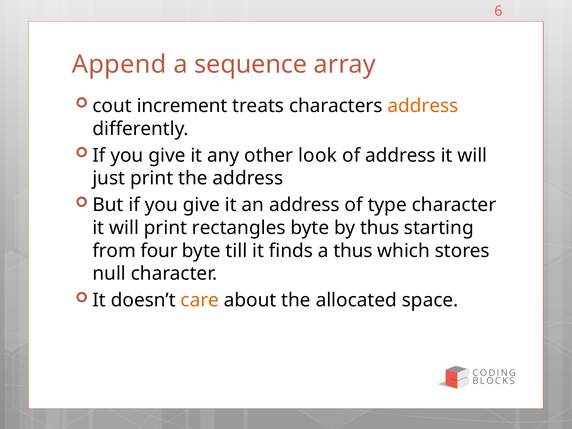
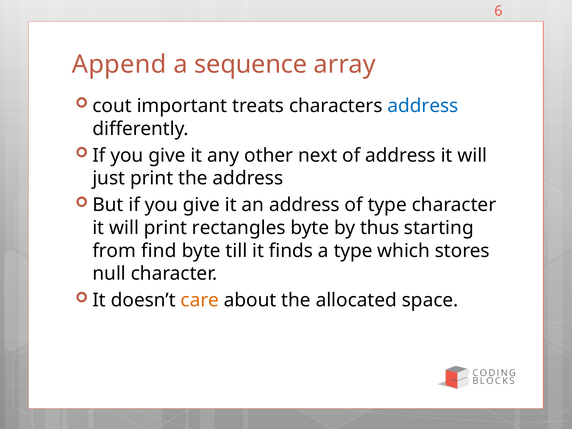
increment: increment -> important
address at (423, 106) colour: orange -> blue
look: look -> next
four: four -> find
a thus: thus -> type
